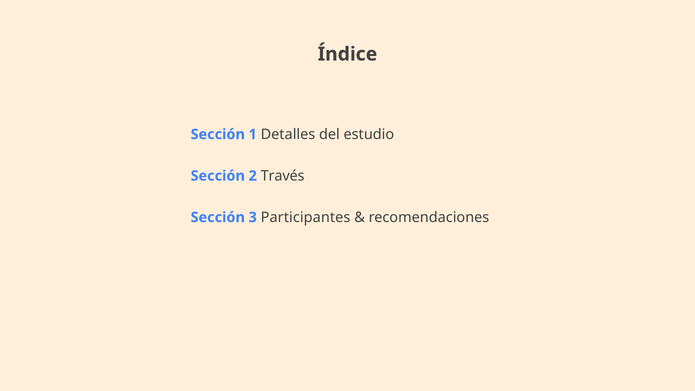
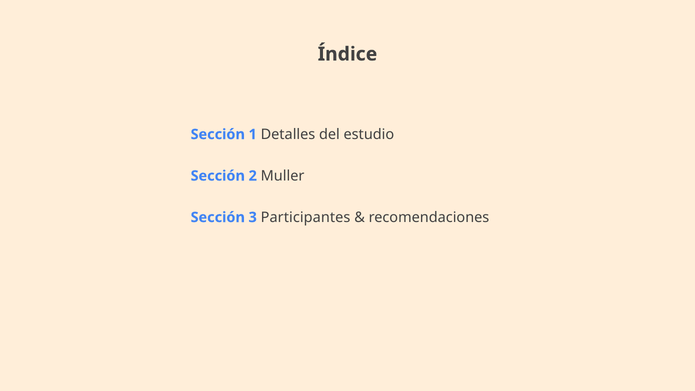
Través: Través -> Muller
